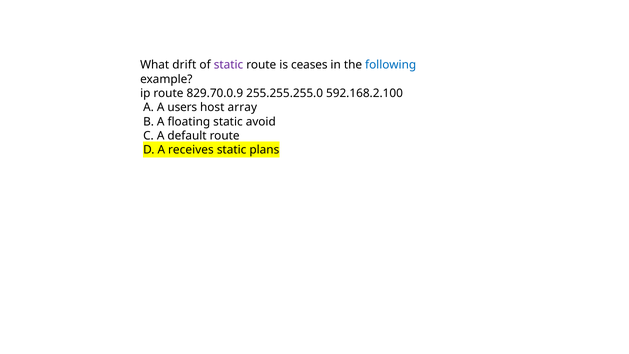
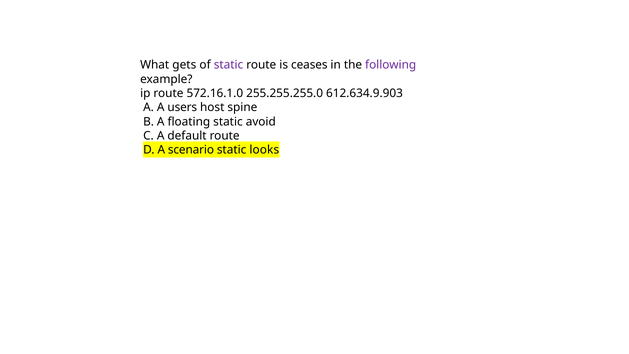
drift: drift -> gets
following colour: blue -> purple
829.70.0.9: 829.70.0.9 -> 572.16.1.0
592.168.2.100: 592.168.2.100 -> 612.634.9.903
array: array -> spine
receives: receives -> scenario
plans: plans -> looks
